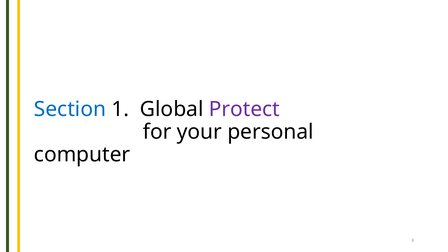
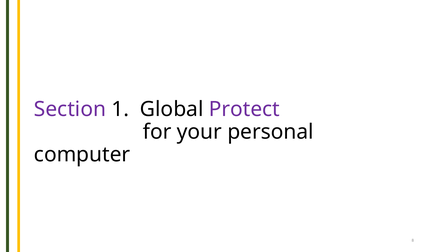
Section colour: blue -> purple
